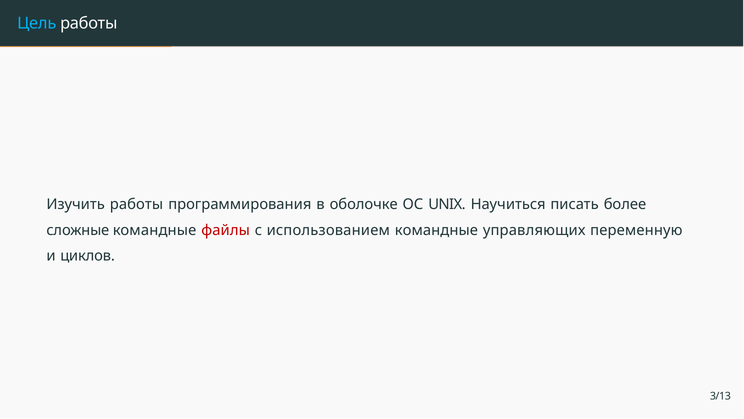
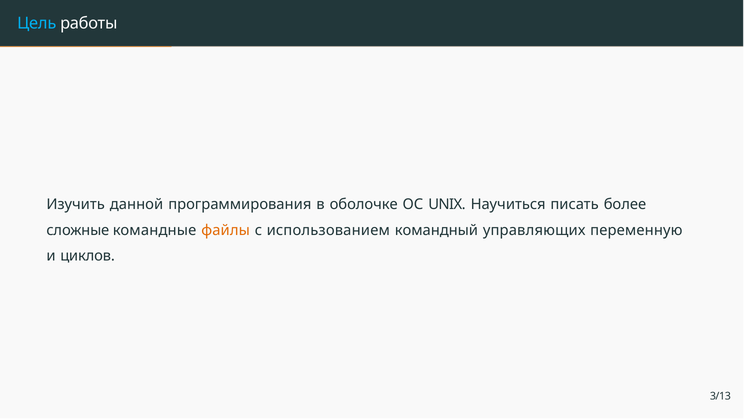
Изучить работы: работы -> данной
файлы colour: red -> orange
использованием командные: командные -> командный
